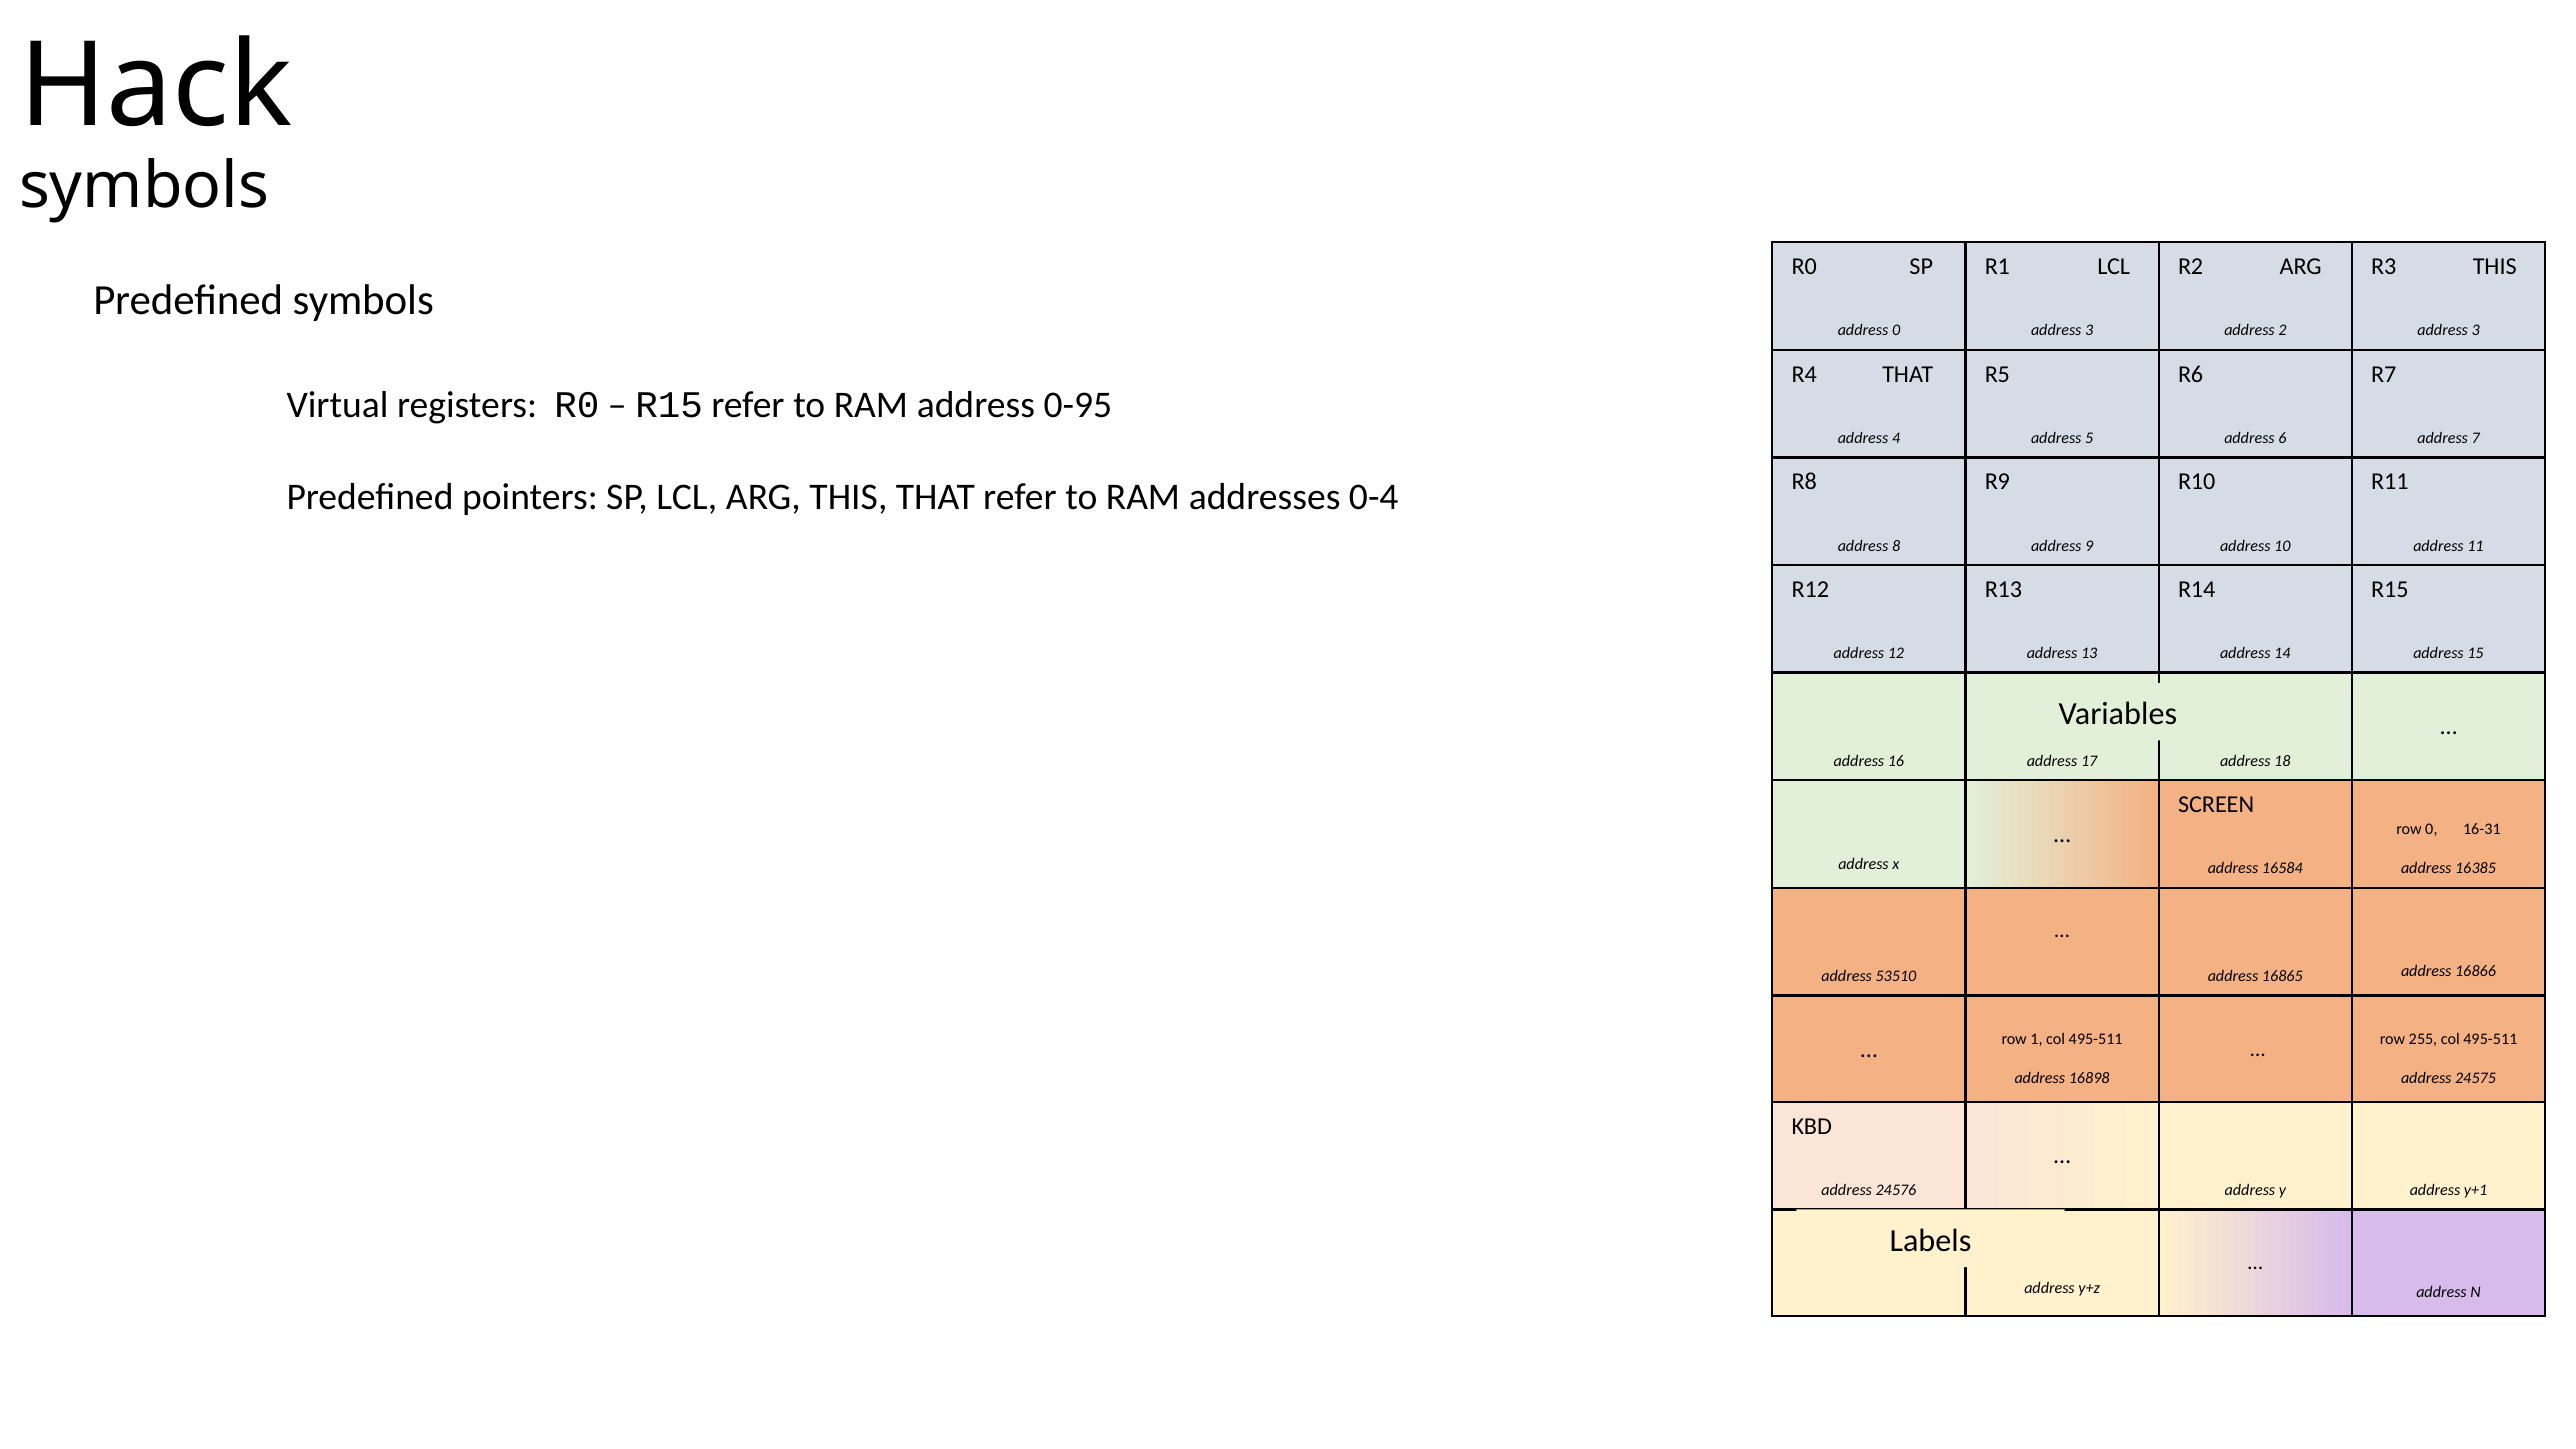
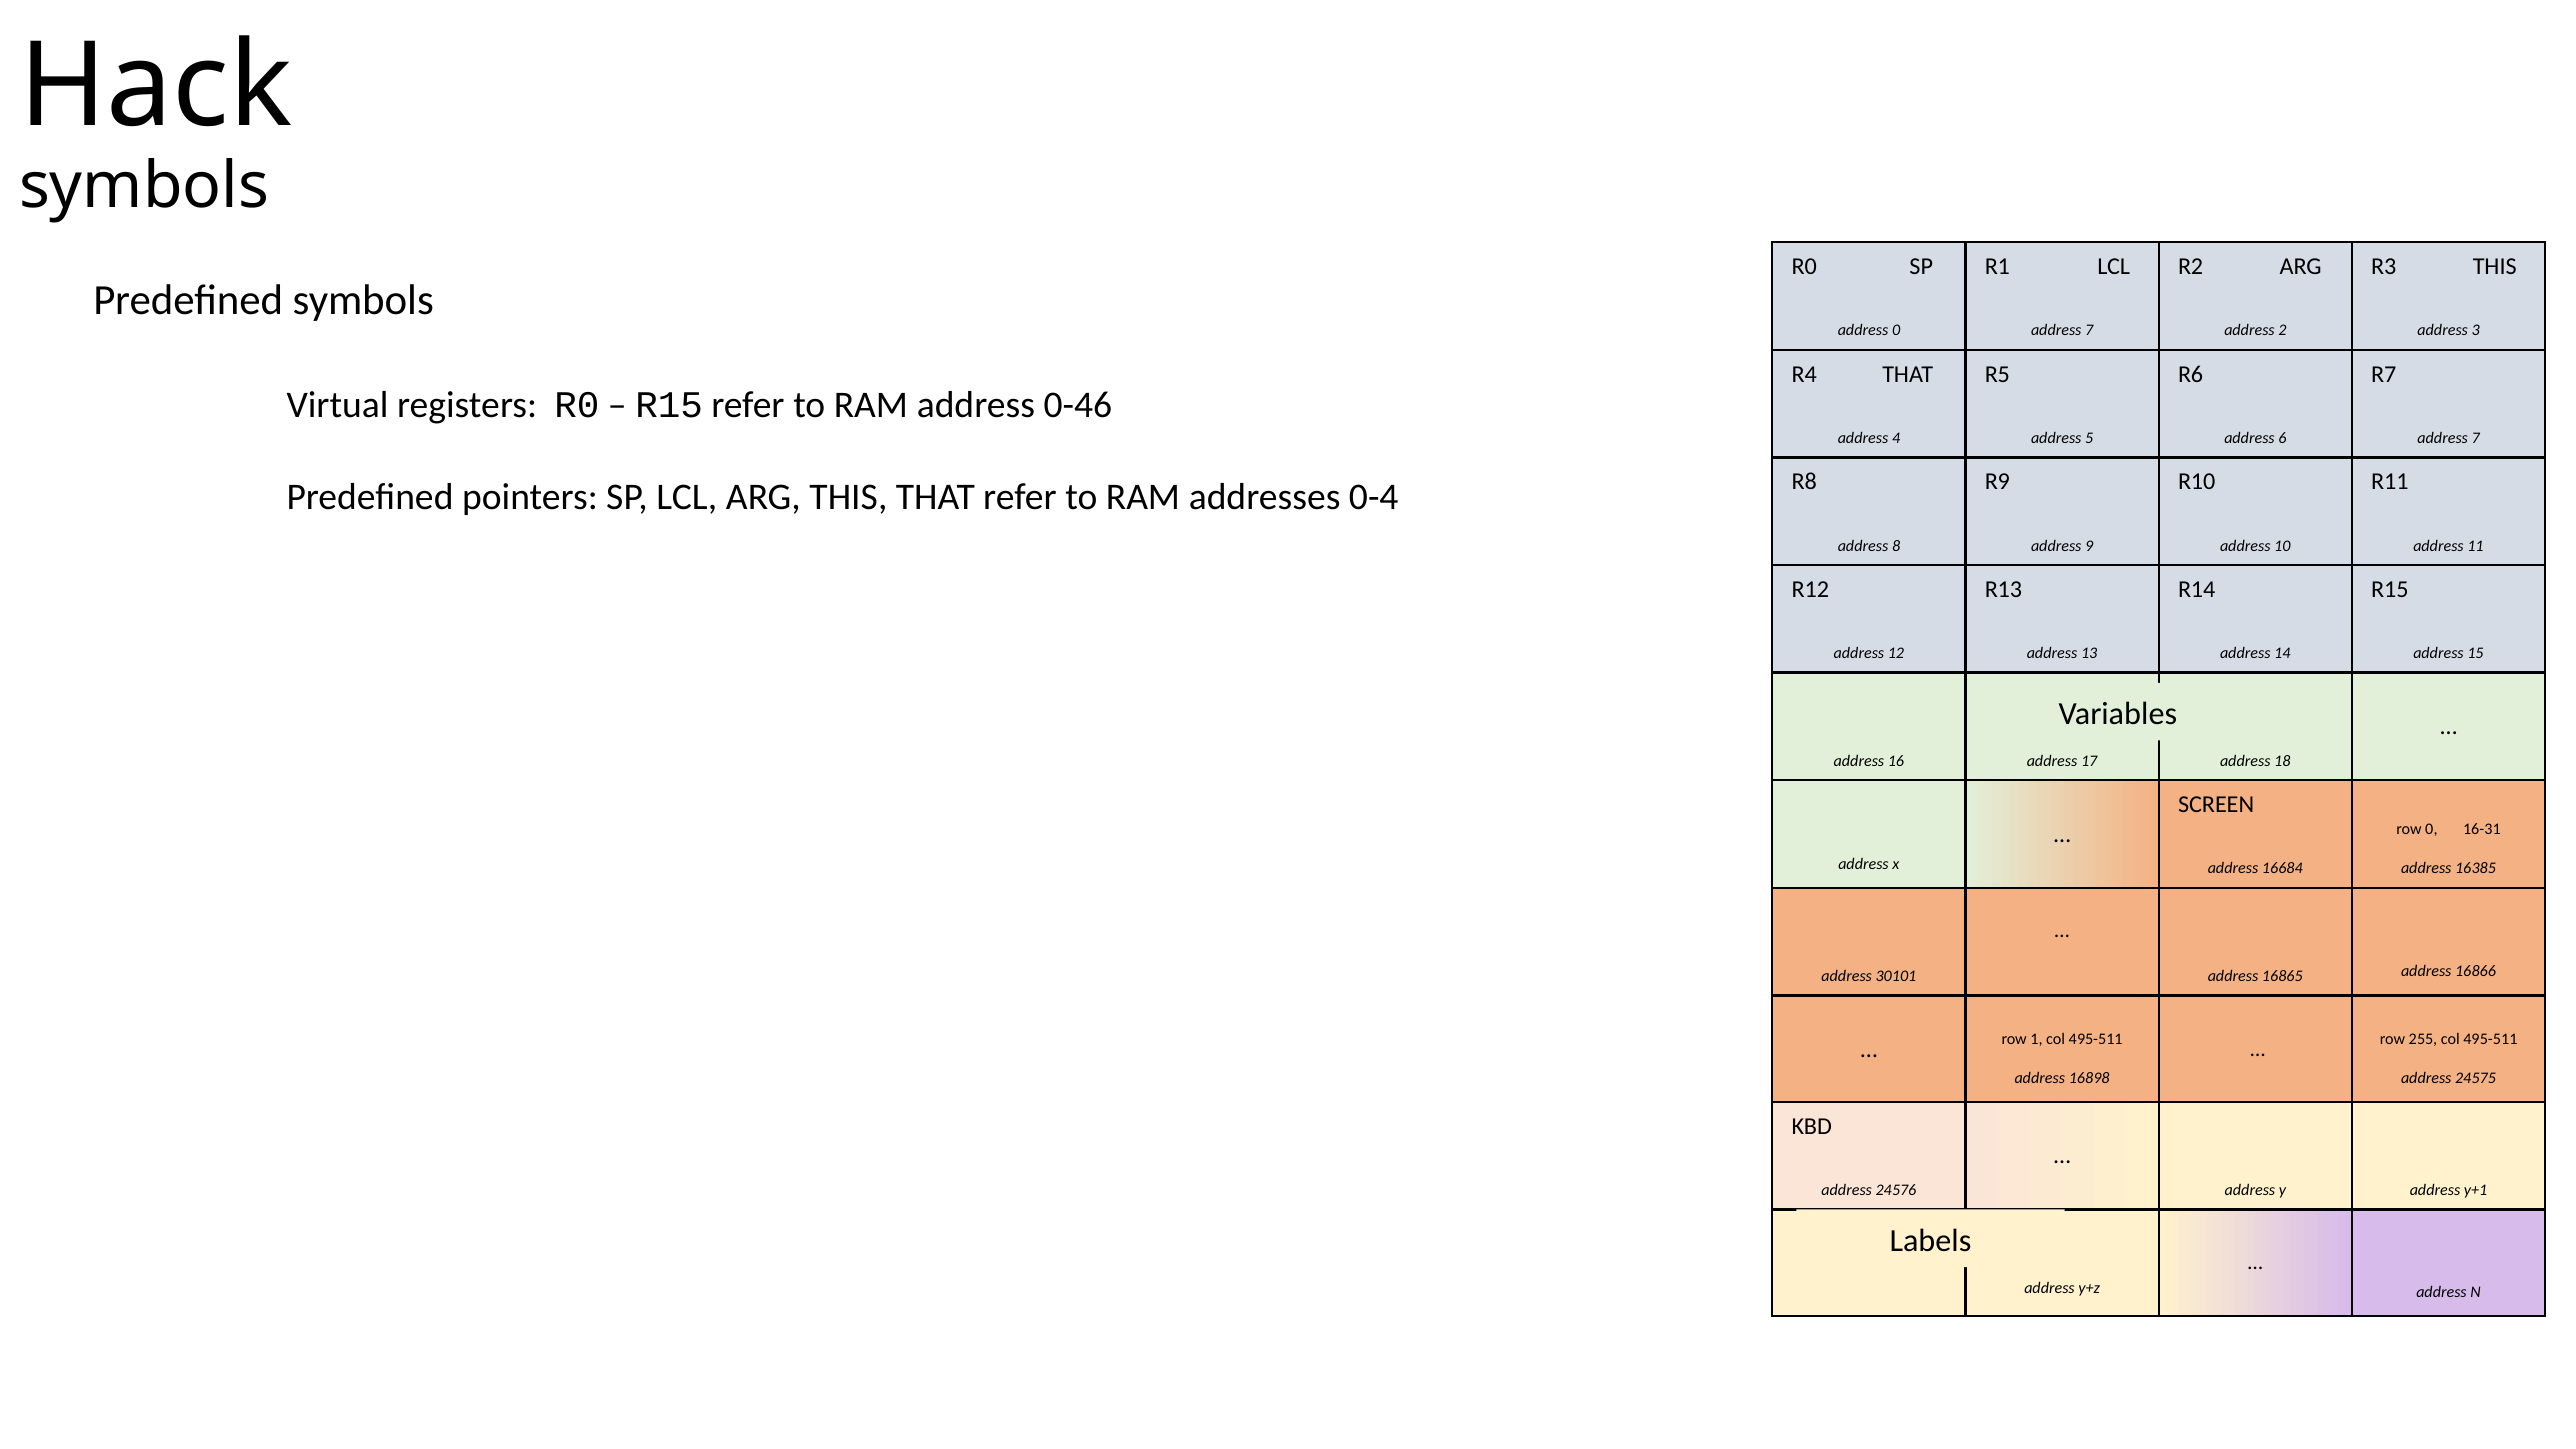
3 at (2089, 330): 3 -> 7
0-95: 0-95 -> 0-46
16584: 16584 -> 16684
53510: 53510 -> 30101
